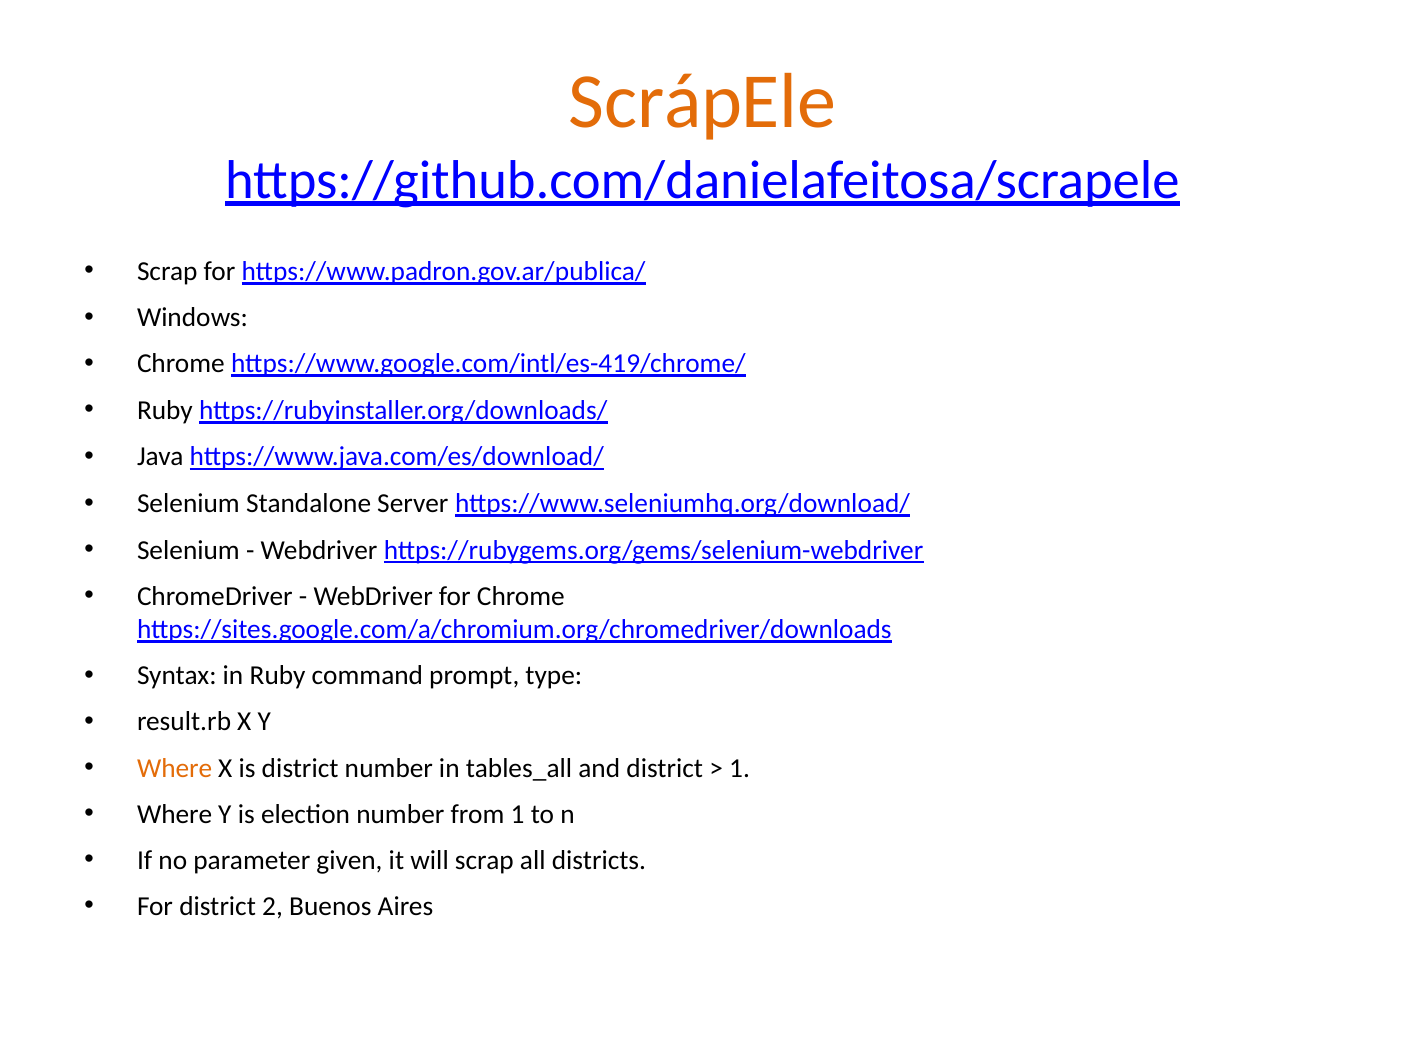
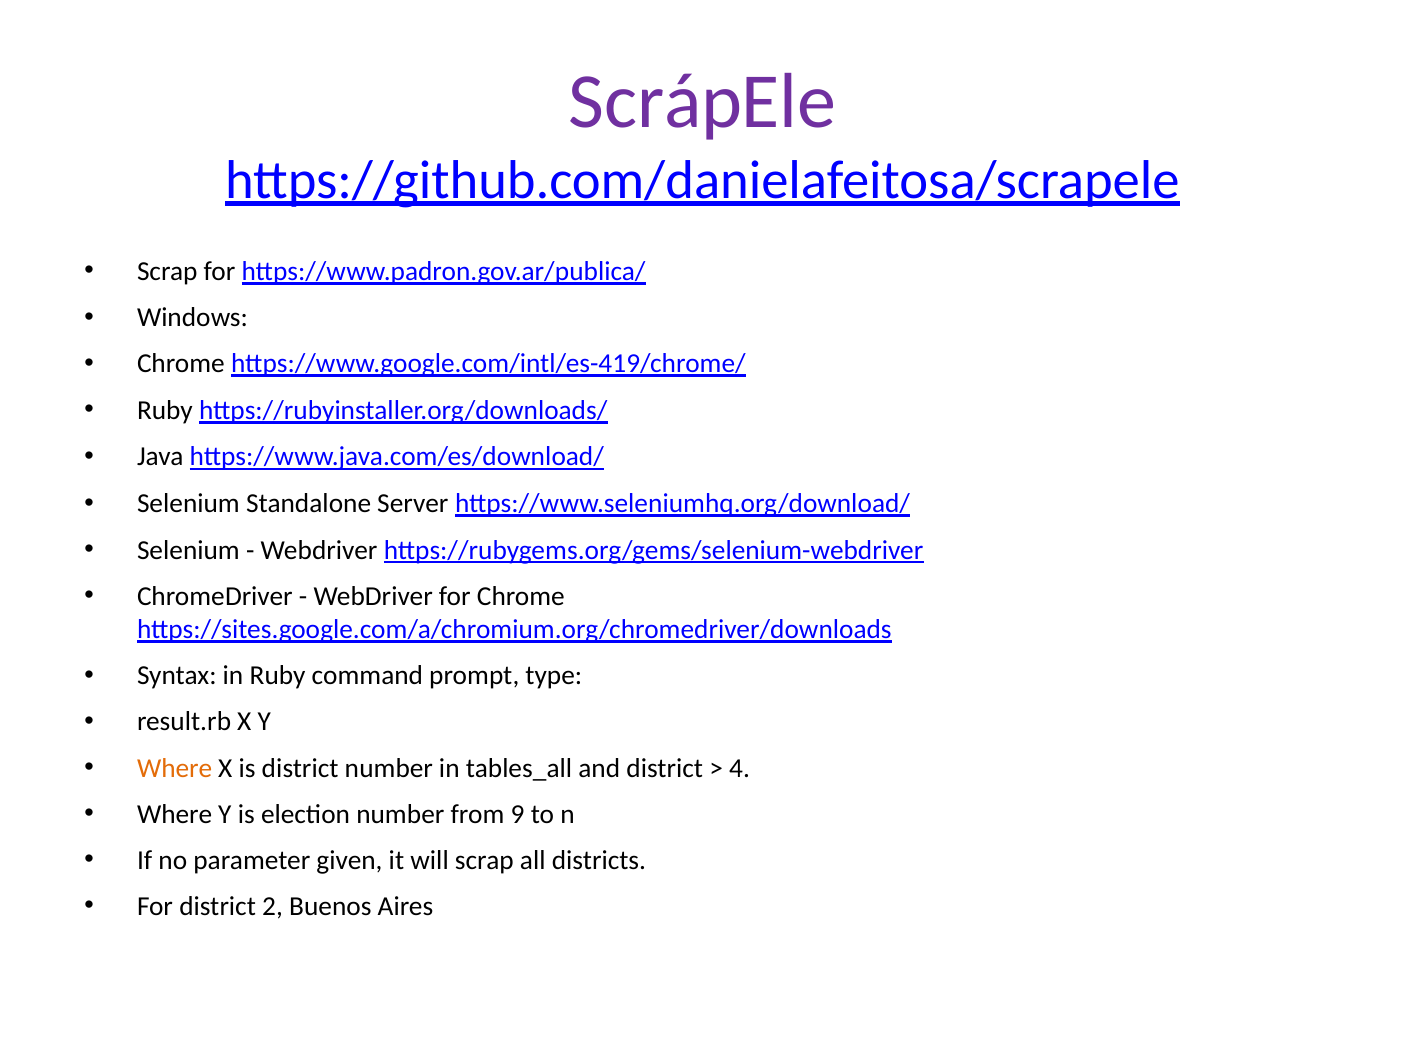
ScrápEle colour: orange -> purple
1 at (740, 768): 1 -> 4
from 1: 1 -> 9
